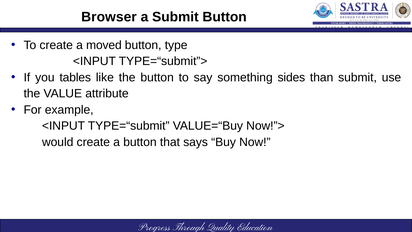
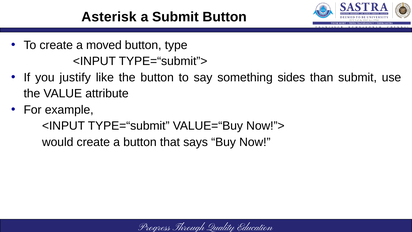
Browser: Browser -> Asterisk
tables: tables -> justify
